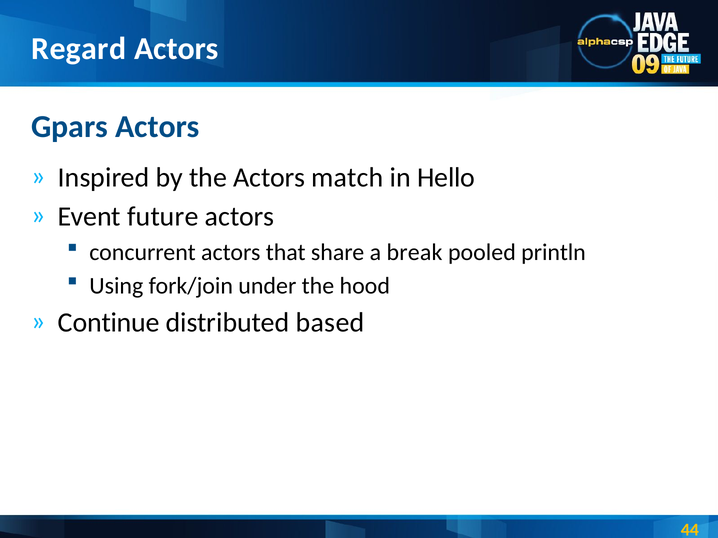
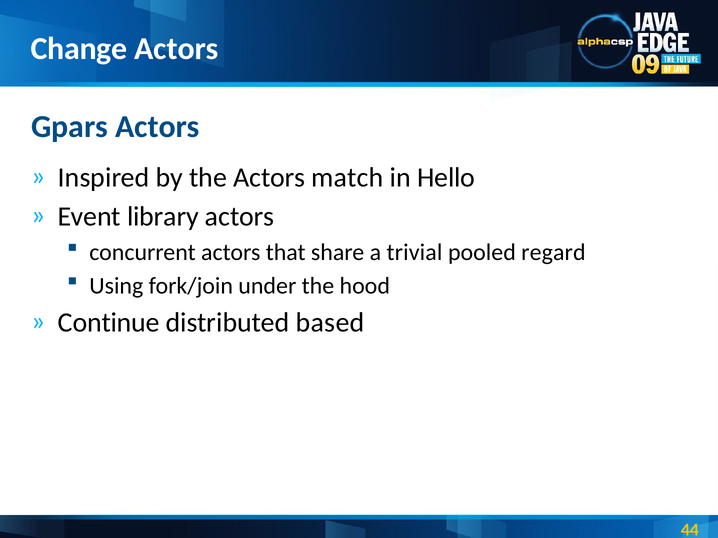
Regard: Regard -> Change
future: future -> library
break: break -> trivial
println: println -> regard
